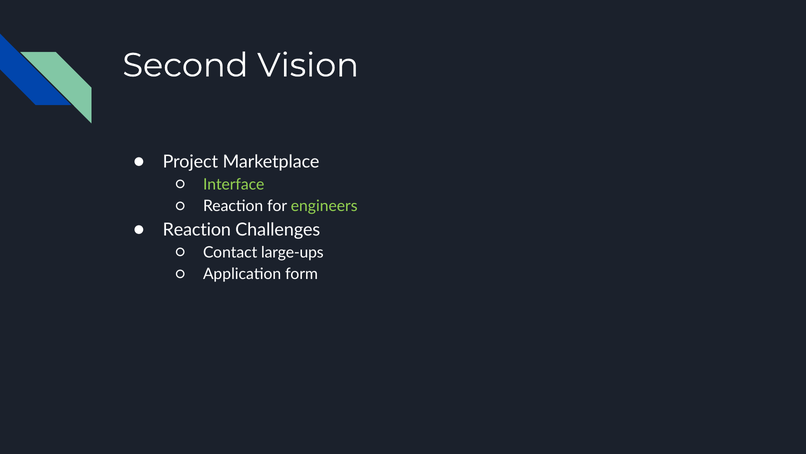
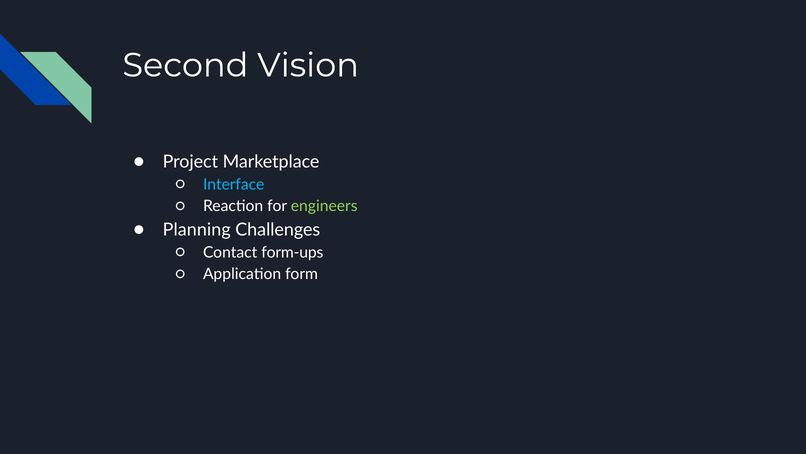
Interface colour: light green -> light blue
Reaction at (197, 229): Reaction -> Planning
large-ups: large-ups -> form-ups
